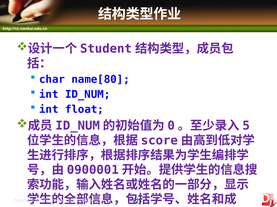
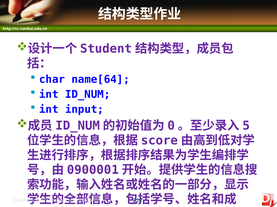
name[80: name[80 -> name[64
float: float -> input
